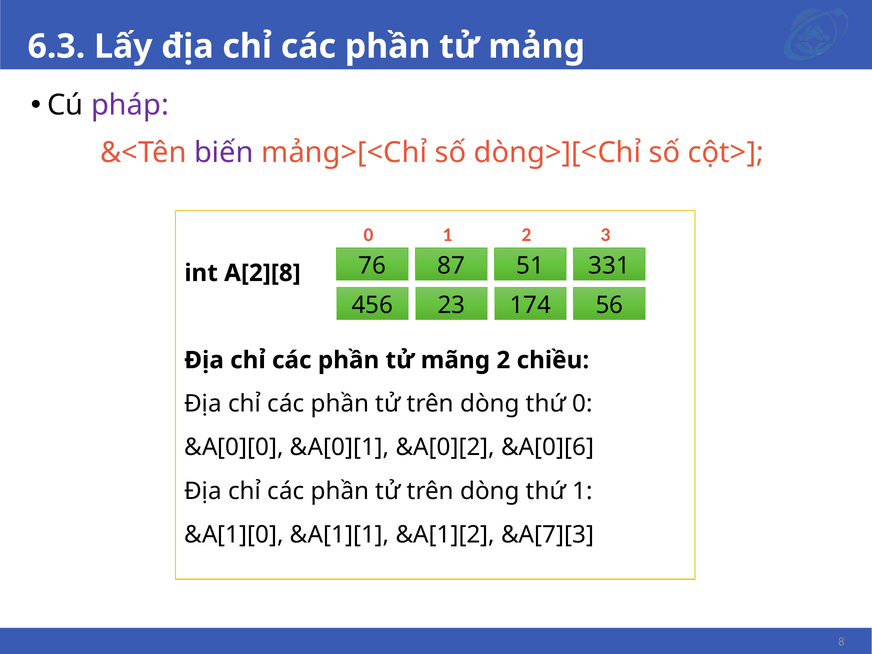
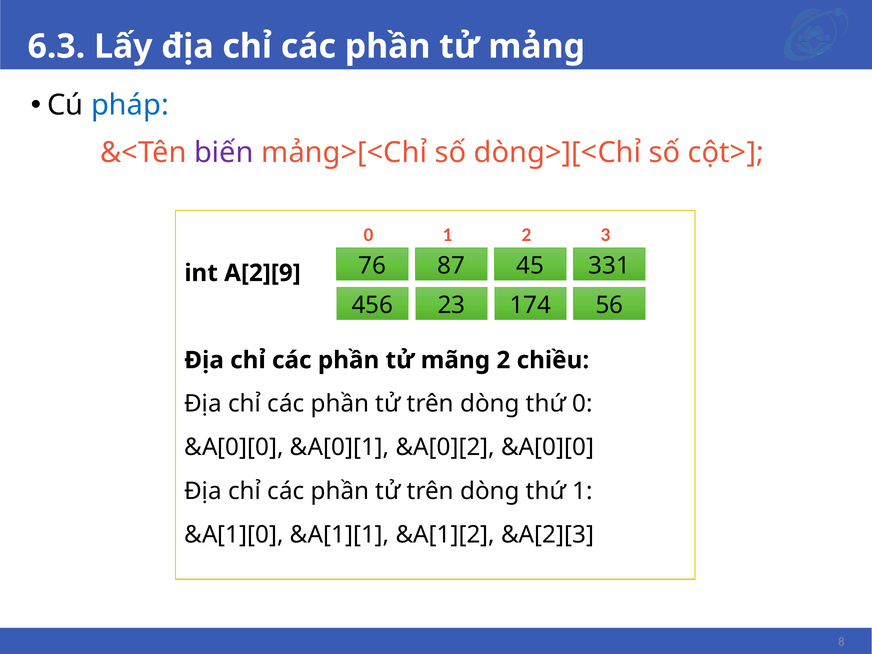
pháp colour: purple -> blue
51: 51 -> 45
A[2][8: A[2][8 -> A[2][9
&A[0][2 &A[0][6: &A[0][6 -> &A[0][0
&A[7][3: &A[7][3 -> &A[2][3
